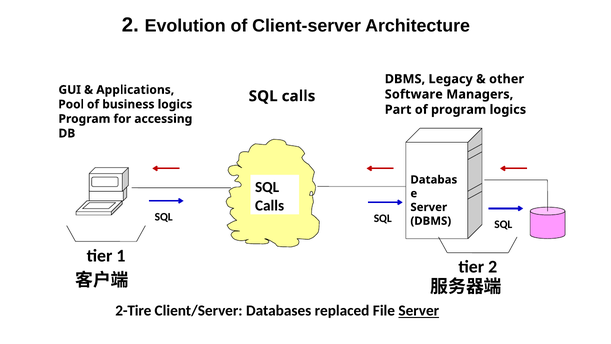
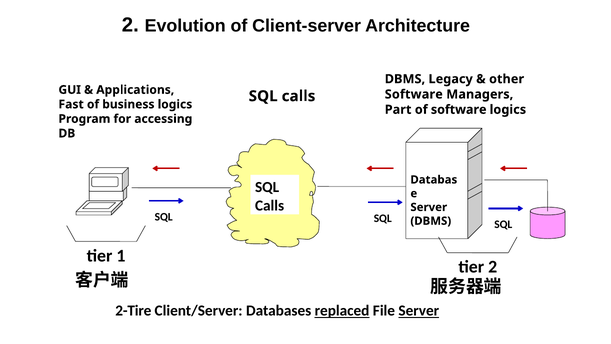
Pool: Pool -> Fast
of program: program -> software
replaced underline: none -> present
